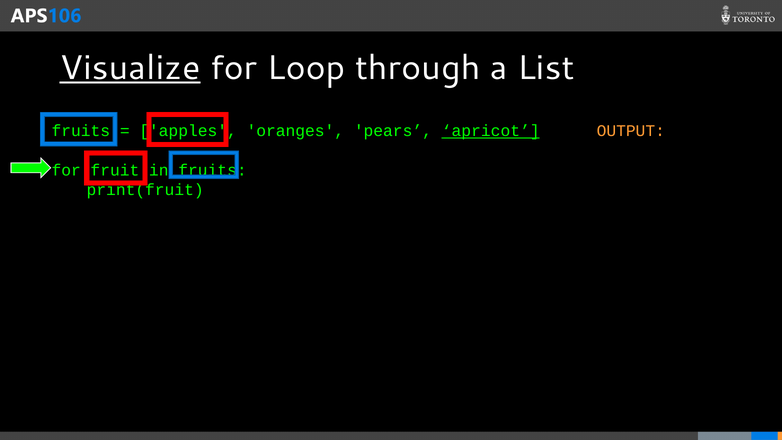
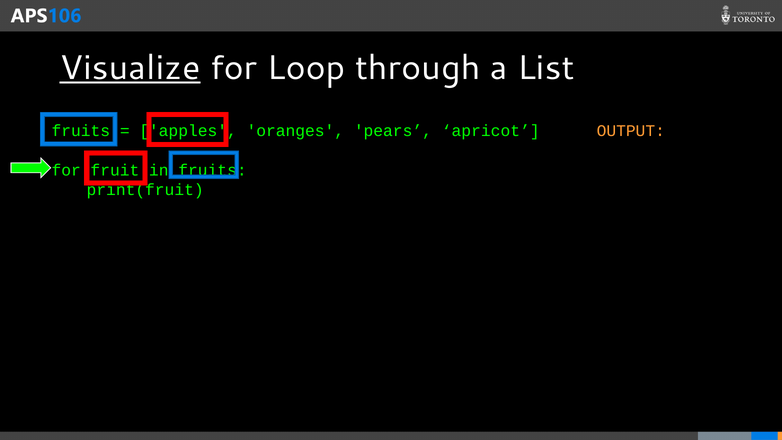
apricot underline: present -> none
